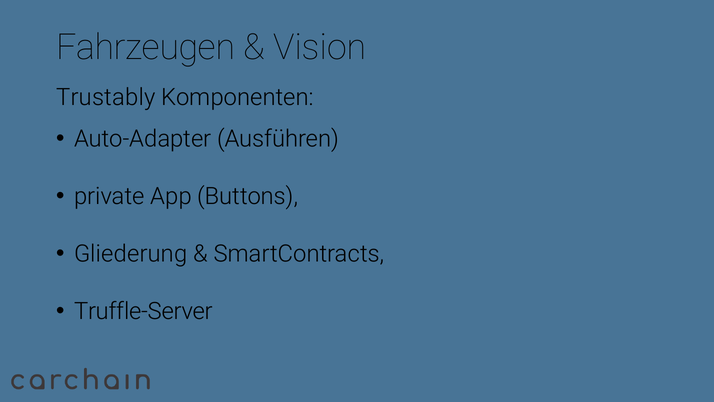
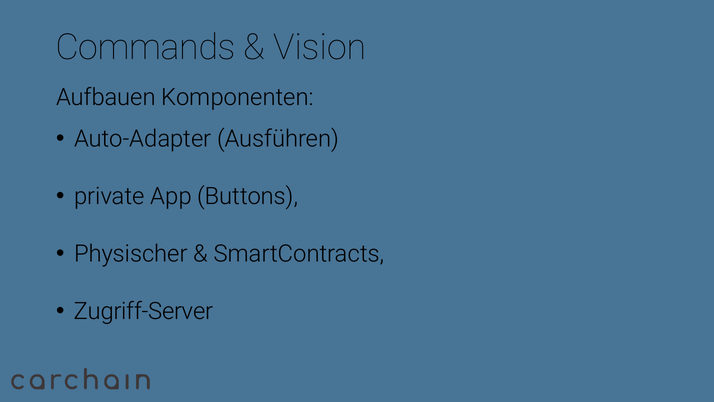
Fahrzeugen: Fahrzeugen -> Commands
Trustably: Trustably -> Aufbauen
Gliederung: Gliederung -> Physischer
Truffle-Server: Truffle-Server -> Zugriff-Server
